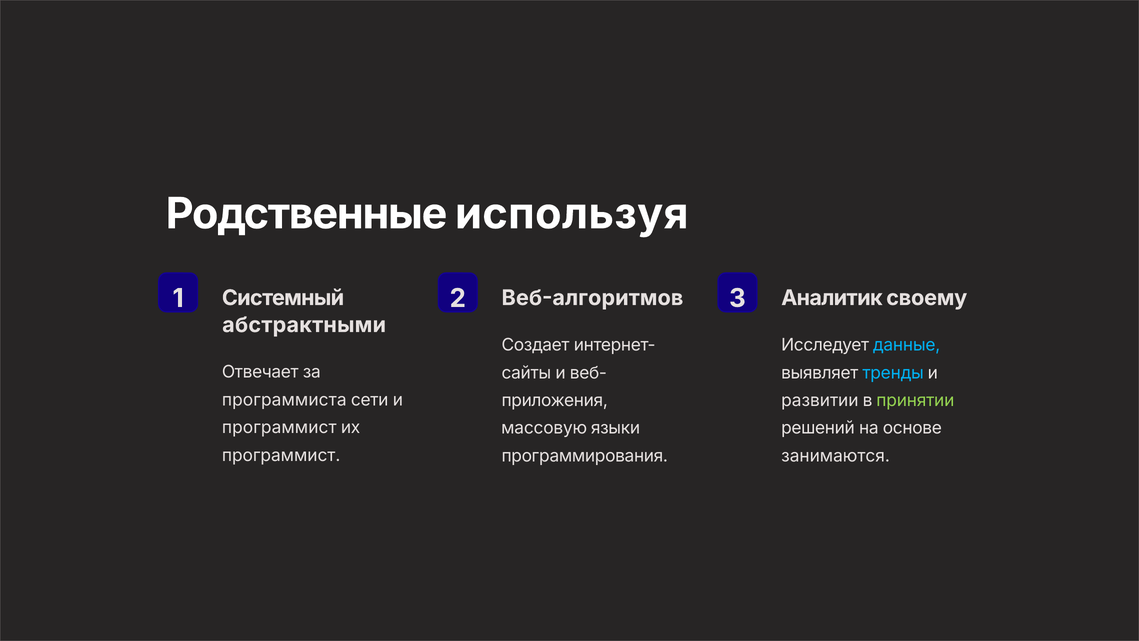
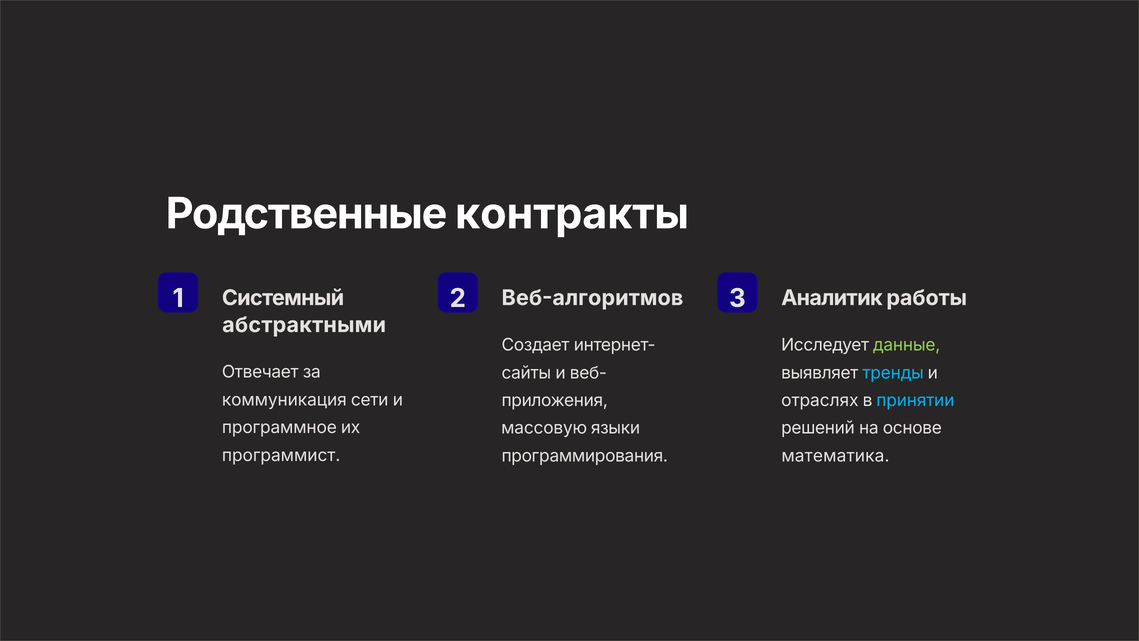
используя: используя -> контракты
своему: своему -> работы
данные colour: light blue -> light green
программиста: программиста -> коммуникация
развитии: развитии -> отраслях
принятии colour: light green -> light blue
программист at (279, 427): программист -> программное
занимаются: занимаются -> математика
